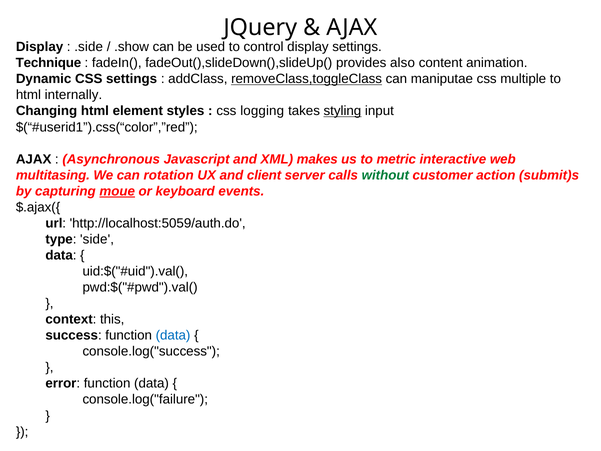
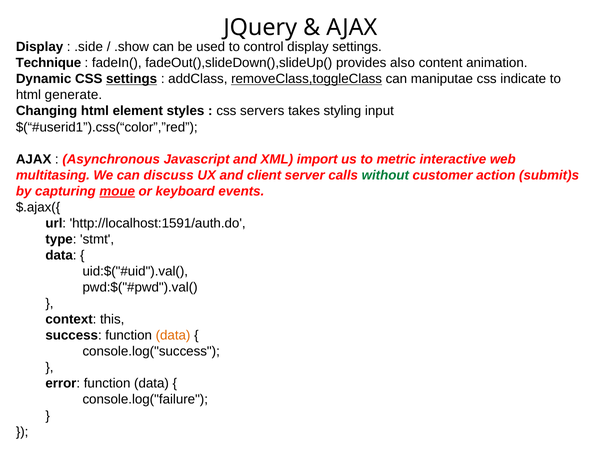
settings at (132, 79) underline: none -> present
multiple: multiple -> indicate
internally: internally -> generate
logging: logging -> servers
styling underline: present -> none
makes: makes -> import
rotation: rotation -> discuss
http://localhost:5059/auth.do: http://localhost:5059/auth.do -> http://localhost:1591/auth.do
side: side -> stmt
data at (173, 335) colour: blue -> orange
